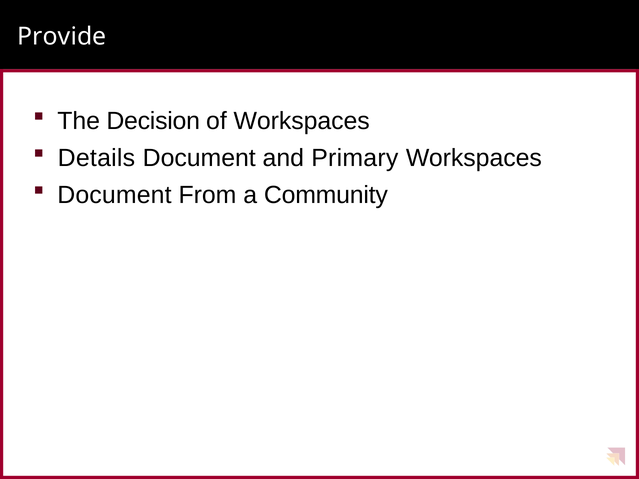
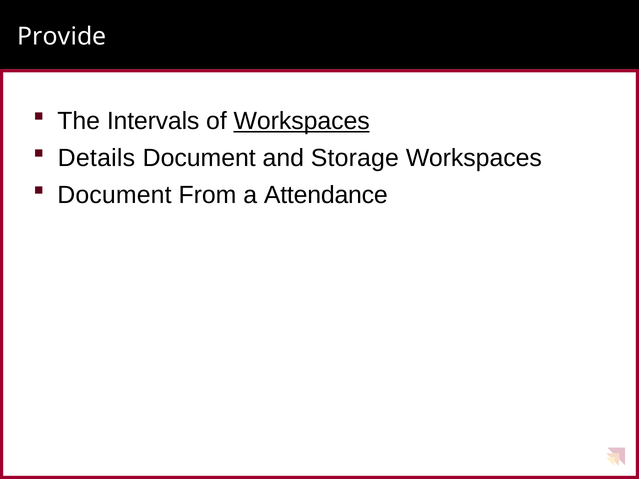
Decision: Decision -> Intervals
Workspaces at (302, 121) underline: none -> present
Primary: Primary -> Storage
Community: Community -> Attendance
